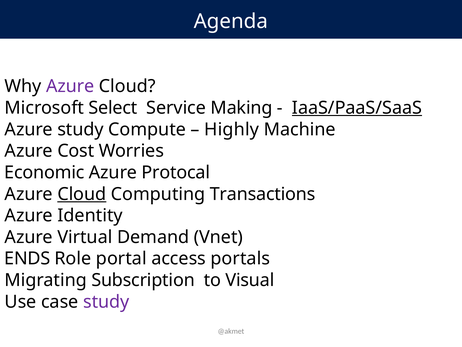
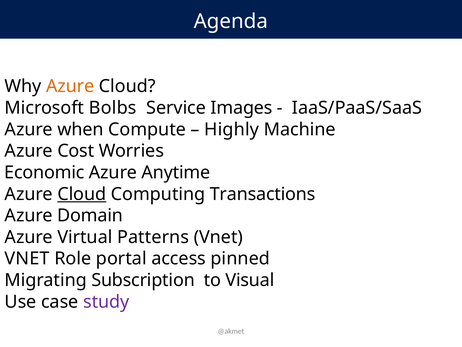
Azure at (70, 86) colour: purple -> orange
Select: Select -> Bolbs
Making: Making -> Images
IaaS/PaaS/SaaS underline: present -> none
Azure study: study -> when
Protocal: Protocal -> Anytime
Identity: Identity -> Domain
Demand: Demand -> Patterns
ENDS at (27, 258): ENDS -> VNET
portals: portals -> pinned
